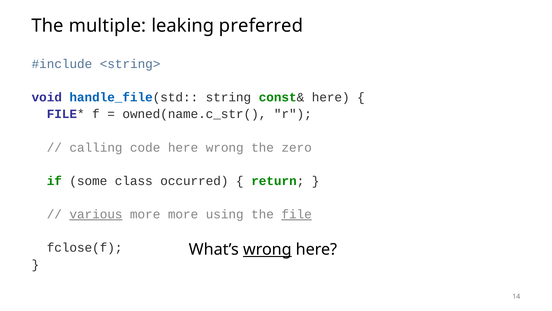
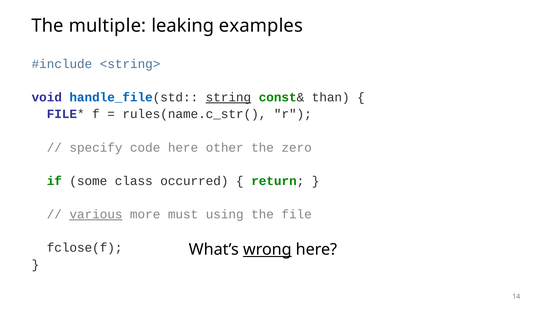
preferred: preferred -> examples
string underline: none -> present
const& here: here -> than
owned(name.c_str(: owned(name.c_str( -> rules(name.c_str(
calling: calling -> specify
here wrong: wrong -> other
more more: more -> must
file underline: present -> none
